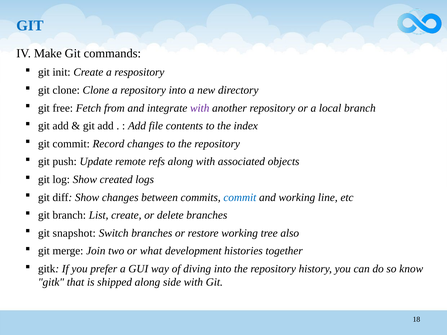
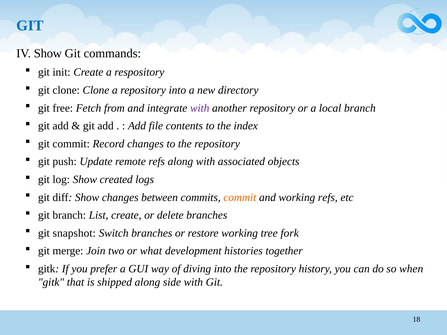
IV Make: Make -> Show
commit at (240, 198) colour: blue -> orange
working line: line -> refs
also: also -> fork
know: know -> when
